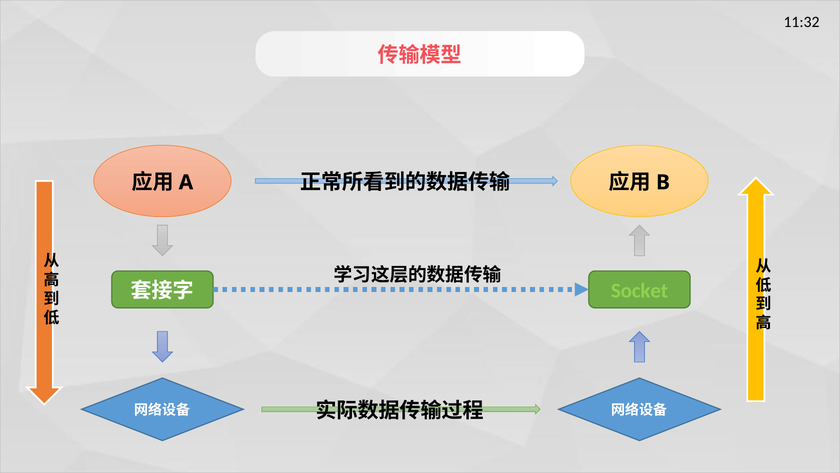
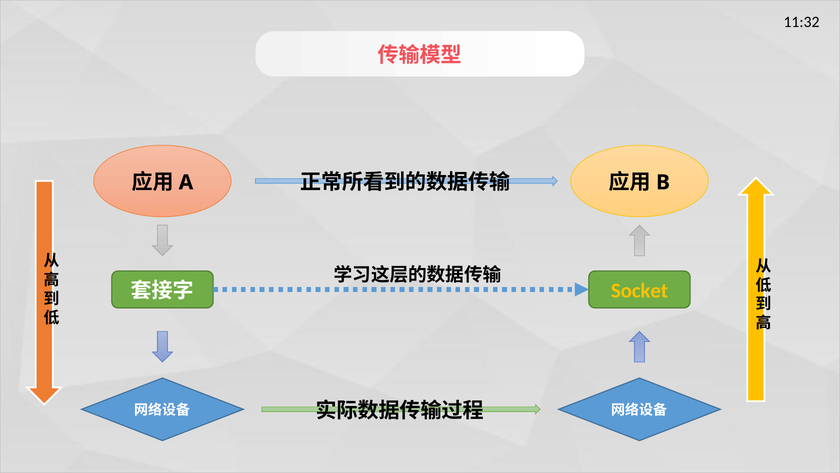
Socket colour: light green -> yellow
